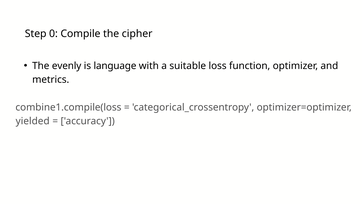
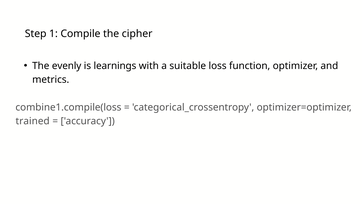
0: 0 -> 1
language: language -> learnings
yielded: yielded -> trained
